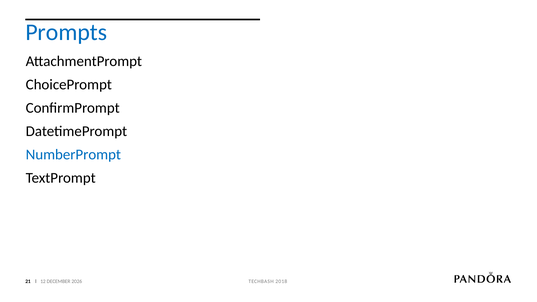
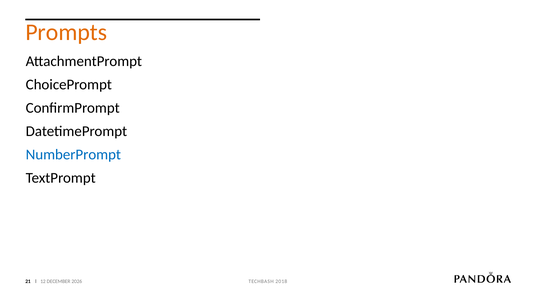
Prompts colour: blue -> orange
